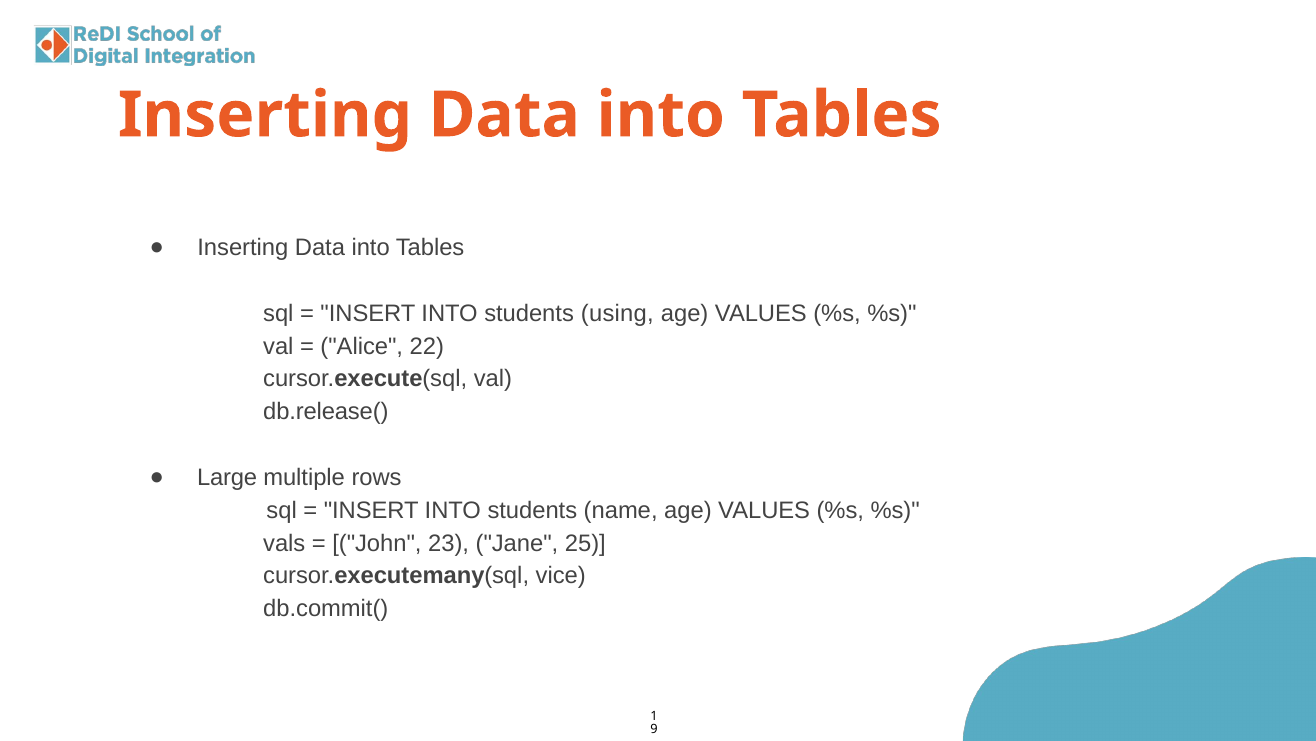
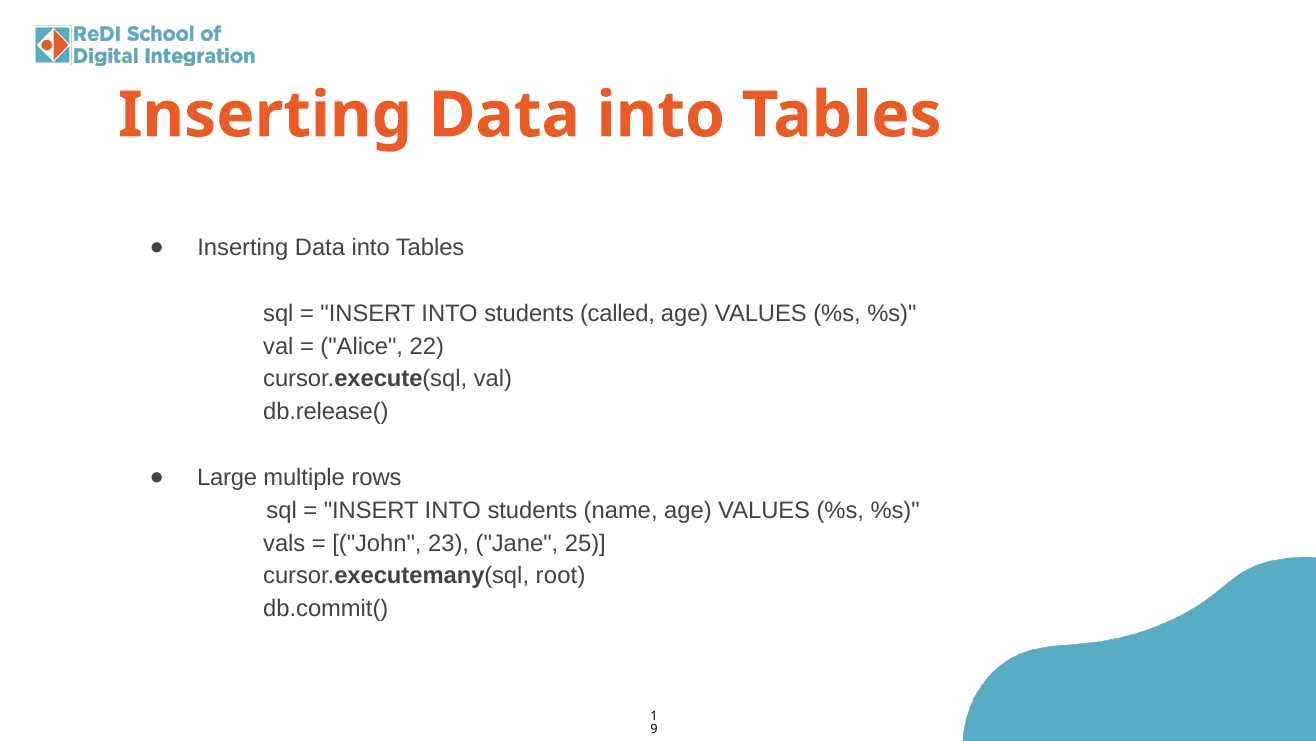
using: using -> called
vice: vice -> root
